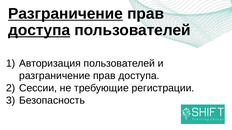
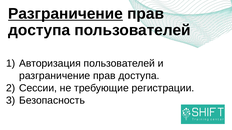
доступа at (39, 30) underline: present -> none
